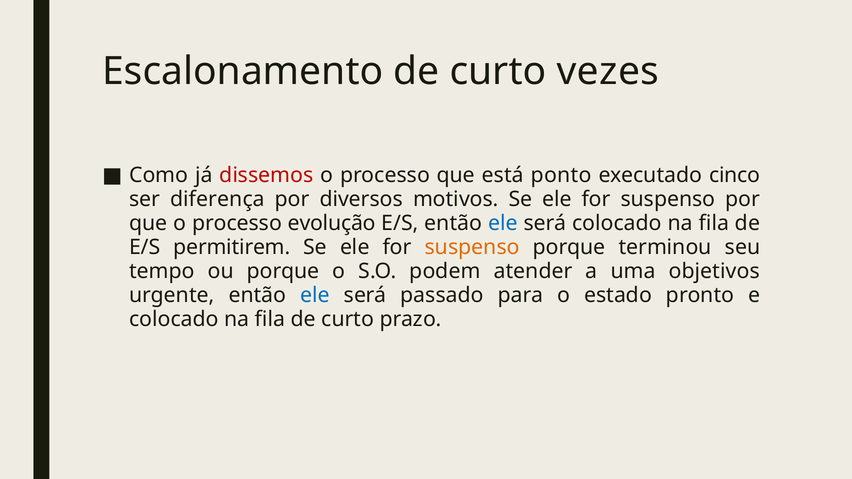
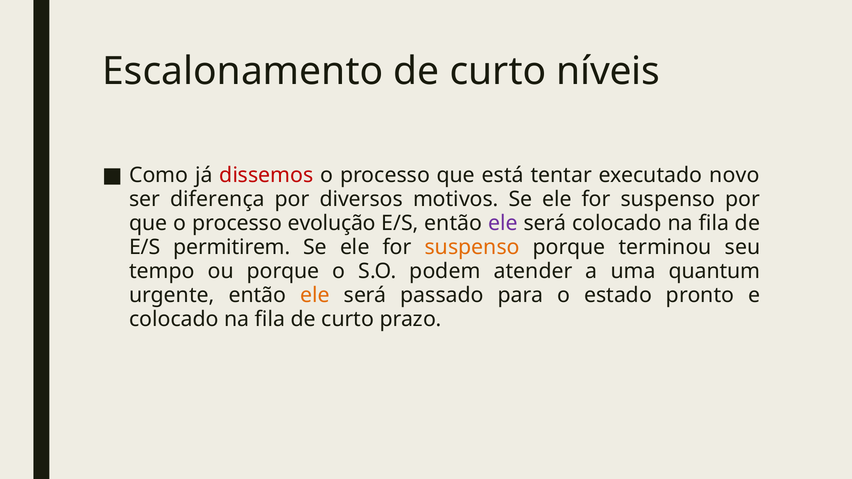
vezes: vezes -> níveis
ponto: ponto -> tentar
cinco: cinco -> novo
ele at (503, 223) colour: blue -> purple
objetivos: objetivos -> quantum
ele at (315, 295) colour: blue -> orange
